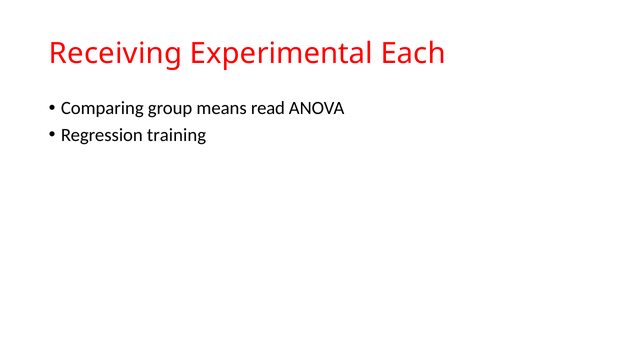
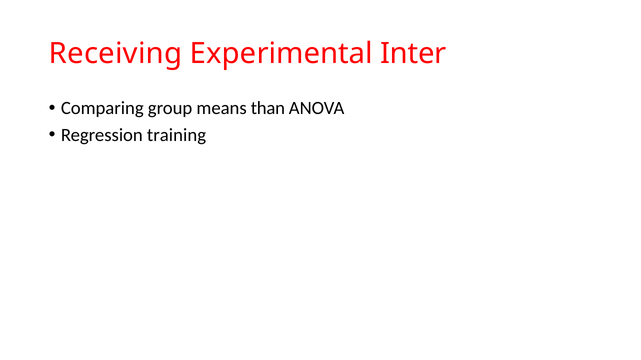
Each: Each -> Inter
read: read -> than
